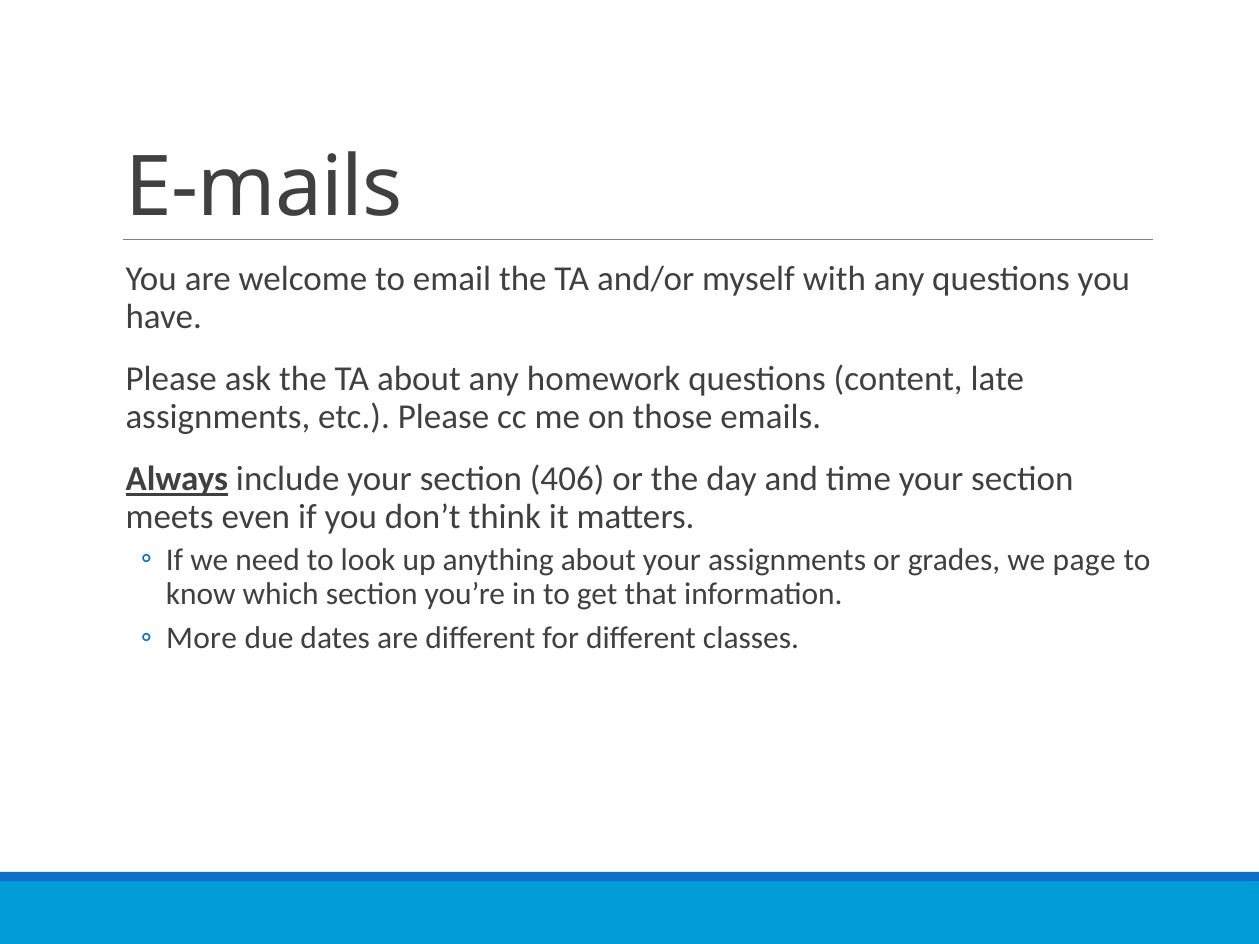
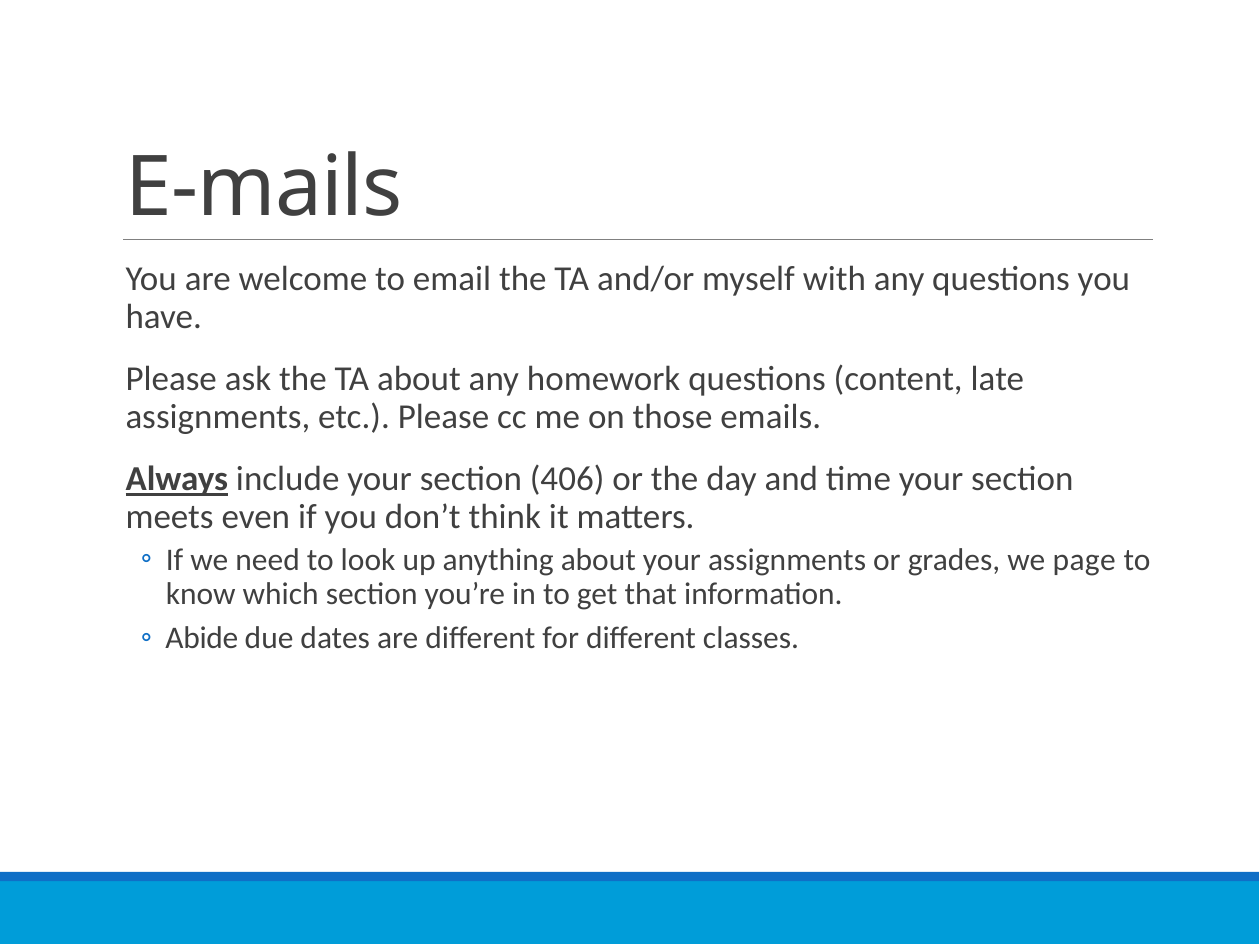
More: More -> Abide
